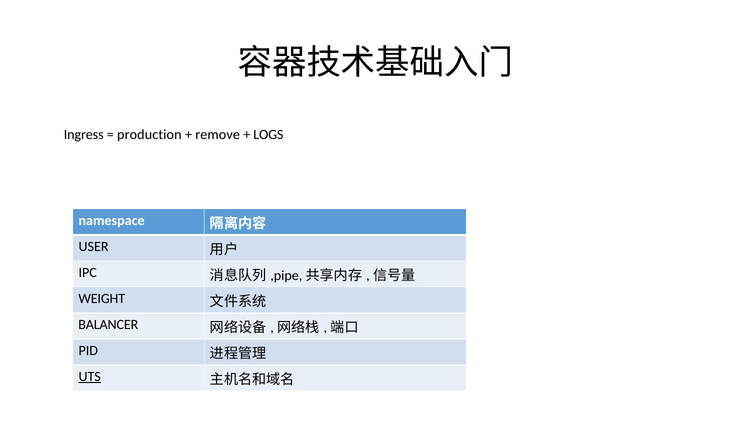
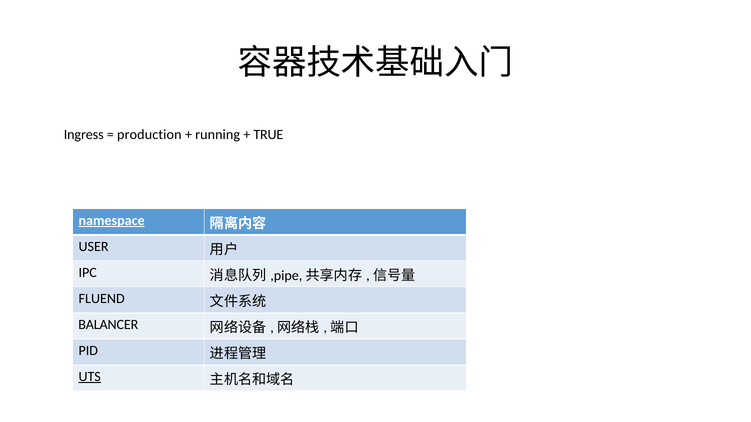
remove: remove -> running
LOGS: LOGS -> TRUE
namespace underline: none -> present
WEIGHT: WEIGHT -> FLUEND
